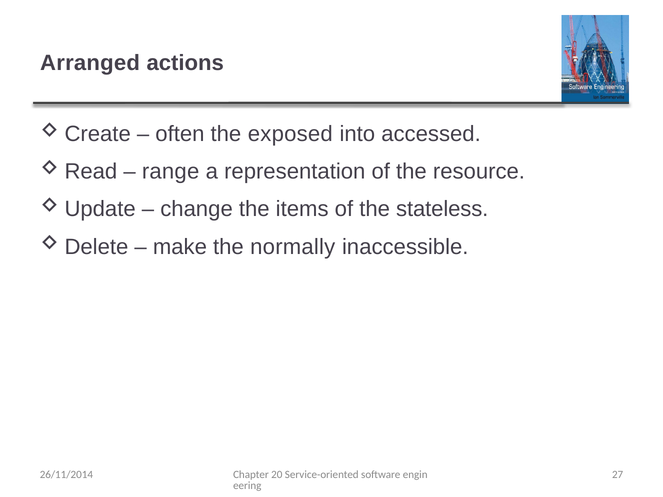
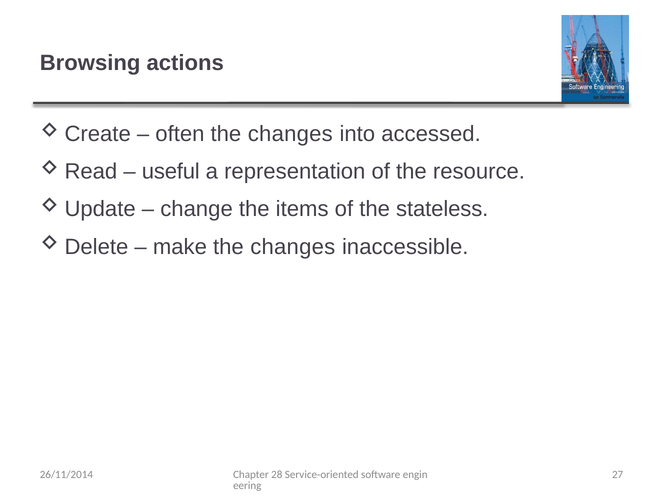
Arranged: Arranged -> Browsing
exposed at (290, 134): exposed -> changes
range: range -> useful
make the normally: normally -> changes
20: 20 -> 28
